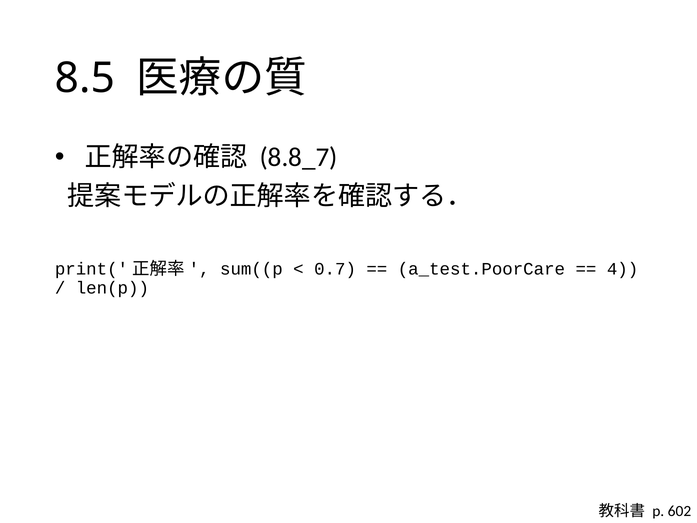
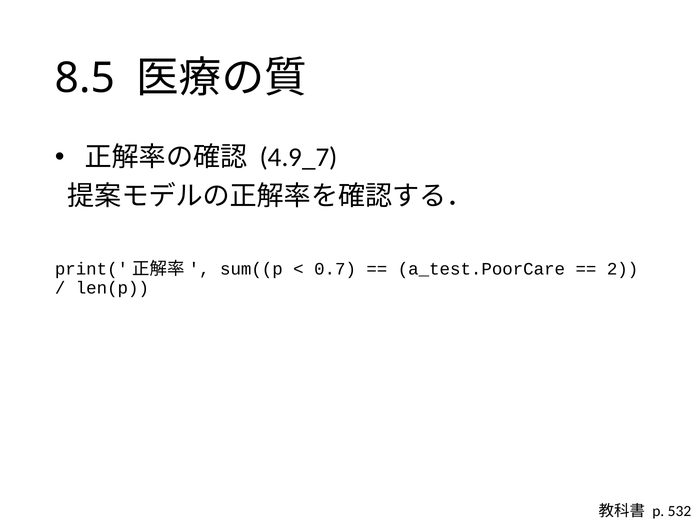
8.8_7: 8.8_7 -> 4.9_7
4: 4 -> 2
602: 602 -> 532
